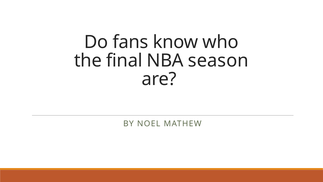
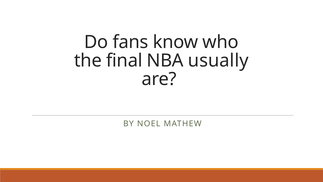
season: season -> usually
